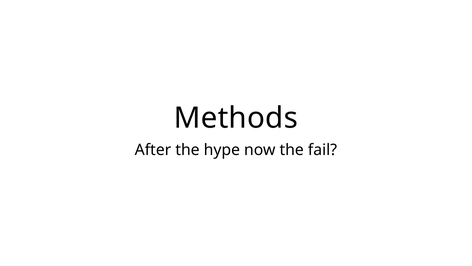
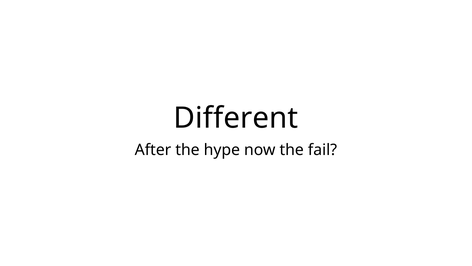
Methods: Methods -> Different
